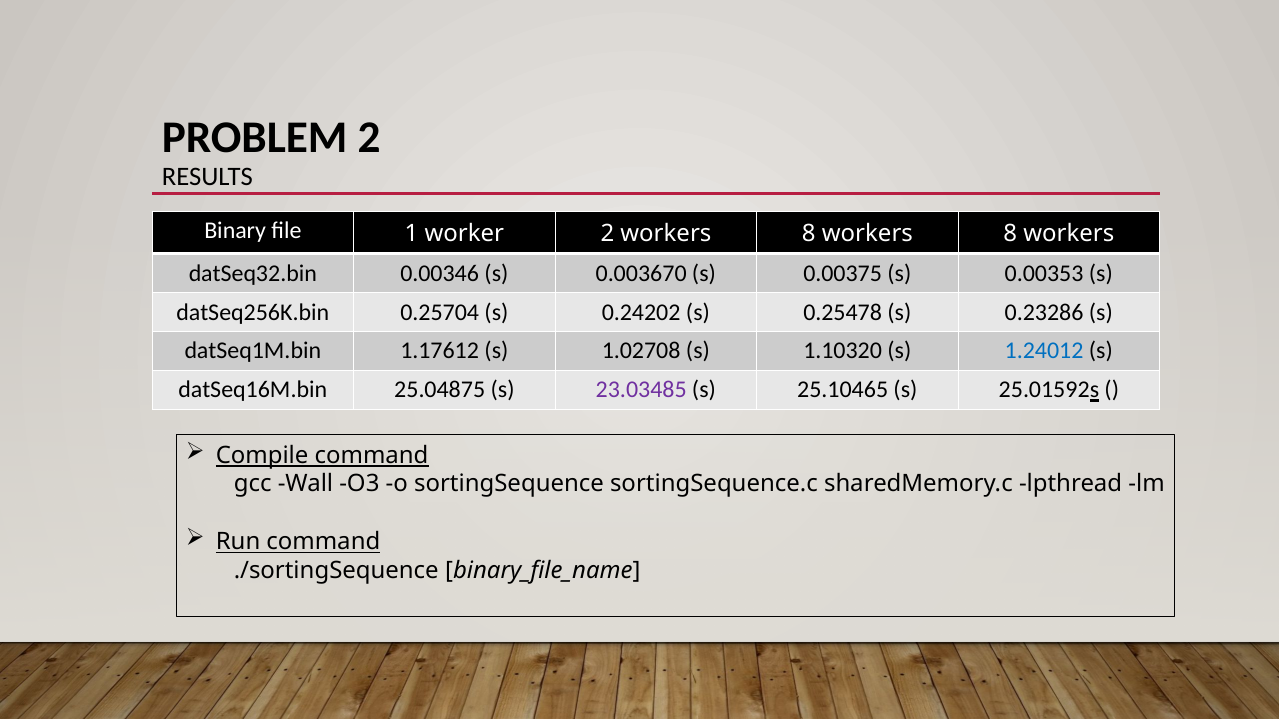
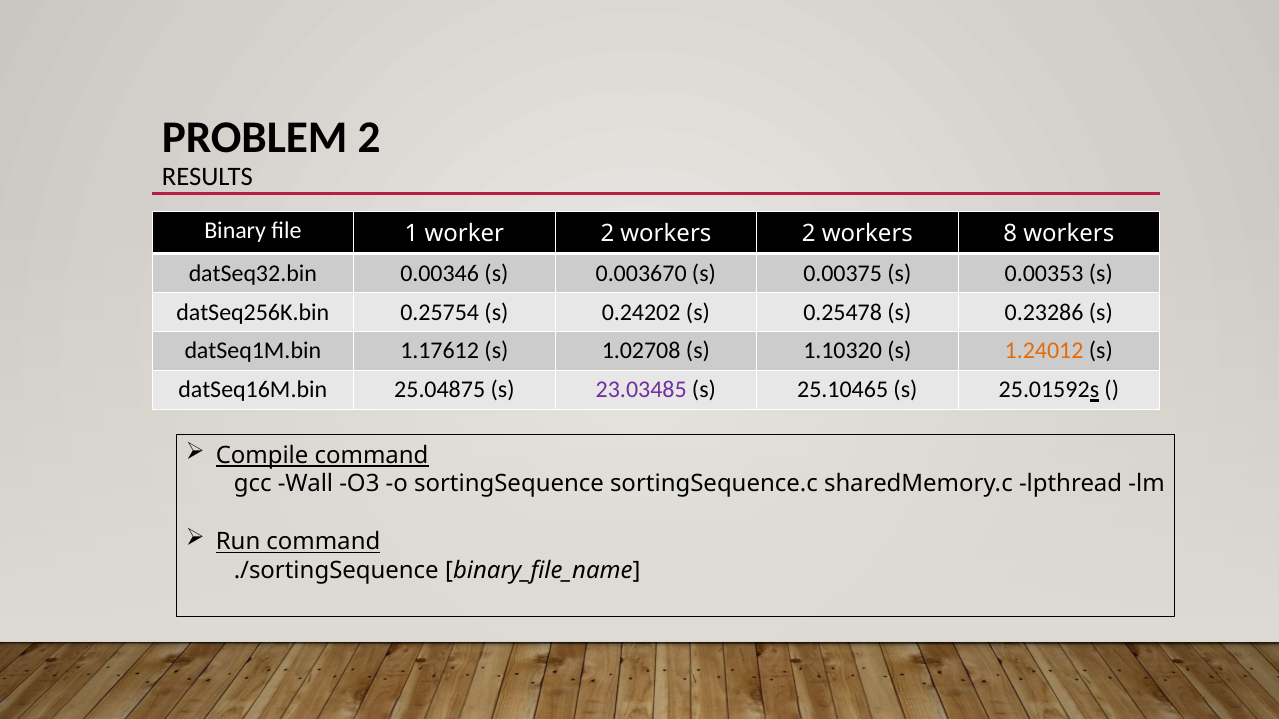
2 workers 8: 8 -> 2
0.25704: 0.25704 -> 0.25754
1.24012 colour: blue -> orange
